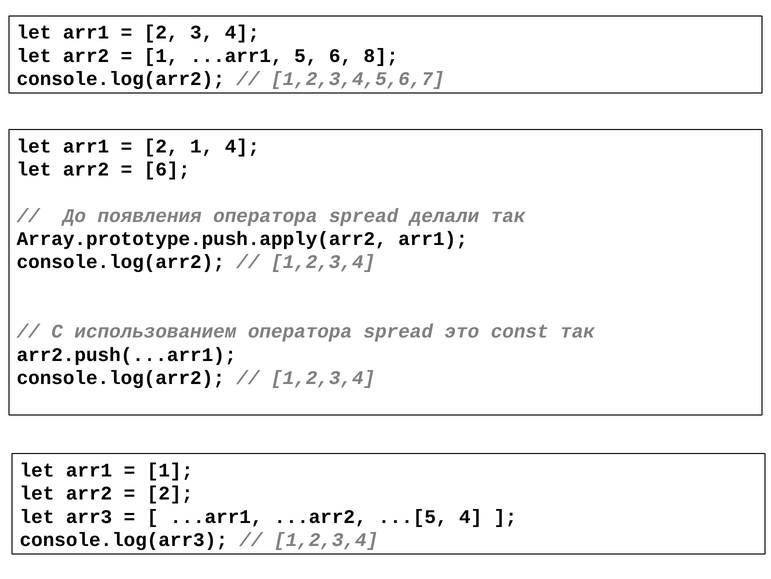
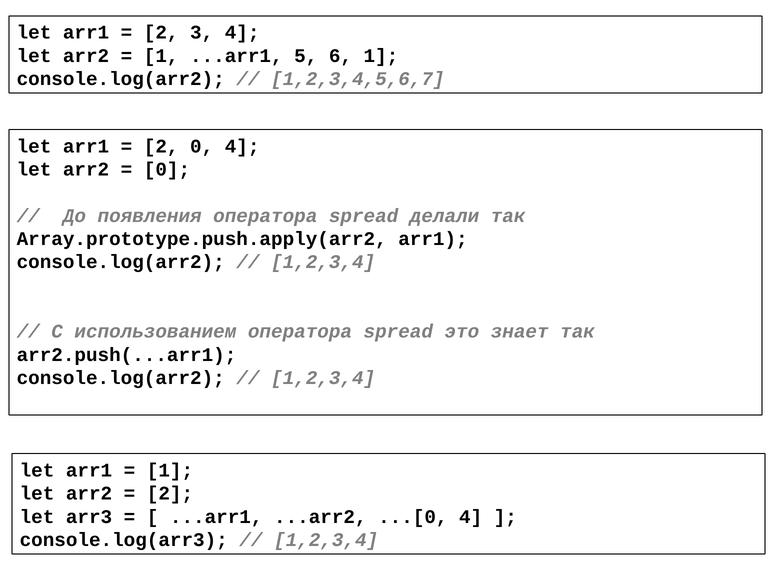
6 8: 8 -> 1
2 1: 1 -> 0
6 at (167, 169): 6 -> 0
const: const -> знает
...[5: ...[5 -> ...[0
